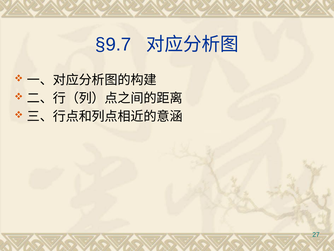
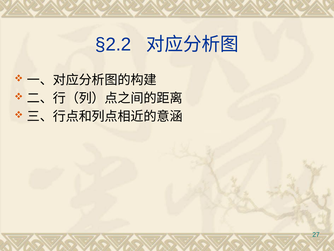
§9.7: §9.7 -> §2.2
